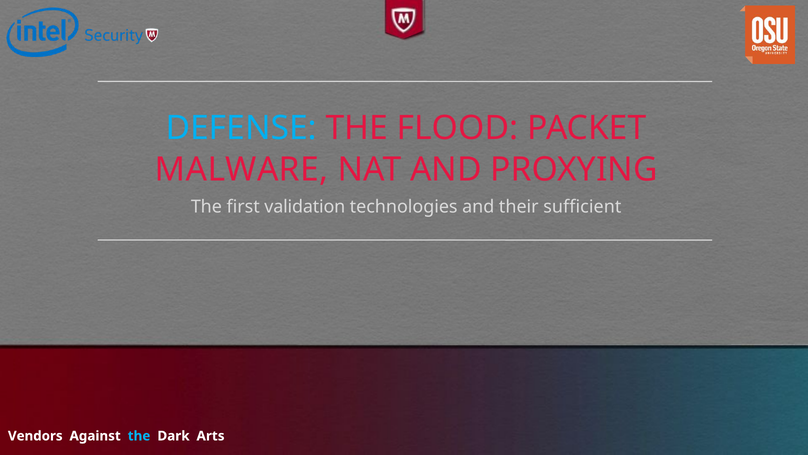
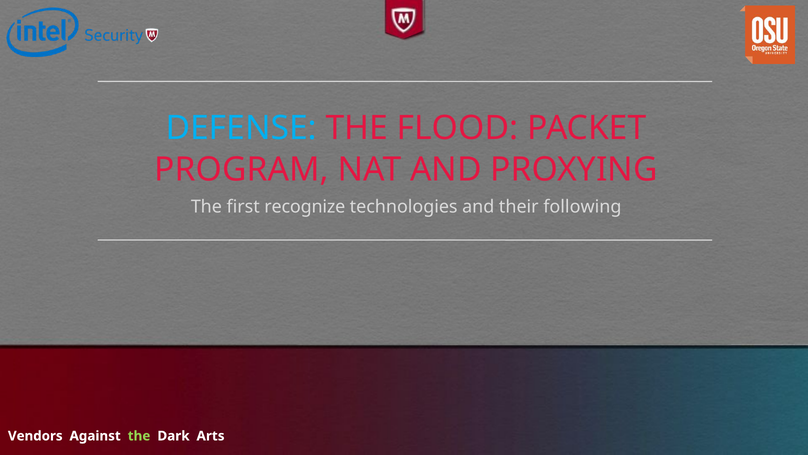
MALWARE: MALWARE -> PROGRAM
validation: validation -> recognize
sufficient: sufficient -> following
the at (139, 436) colour: light blue -> light green
